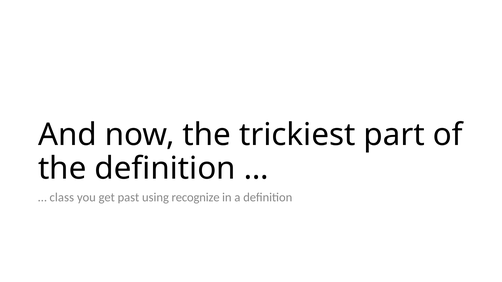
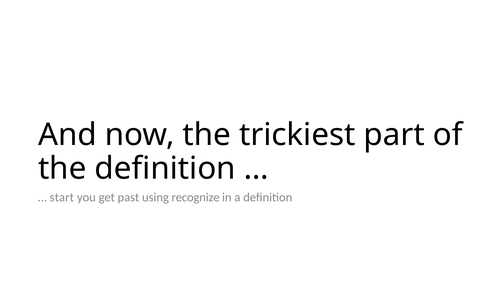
class: class -> start
